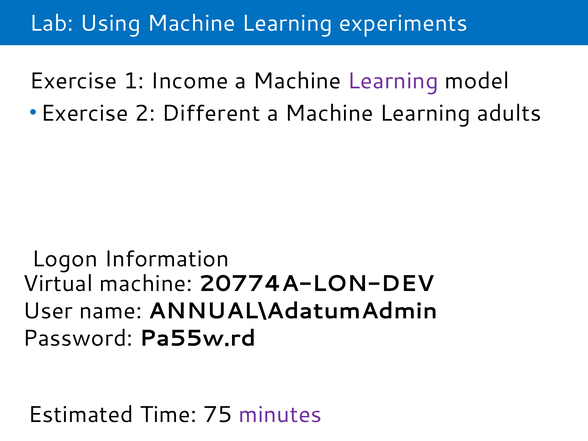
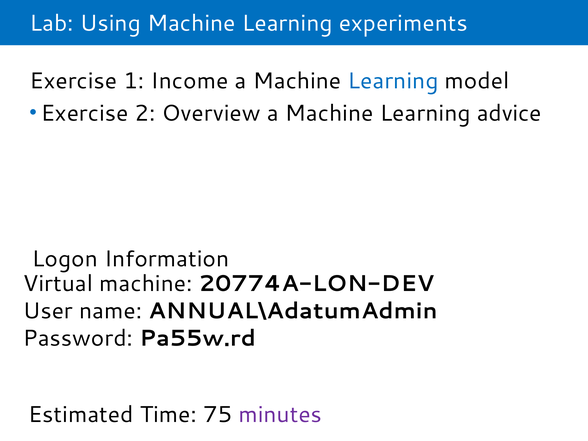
Learning at (393, 81) colour: purple -> blue
Different: Different -> Overview
adults: adults -> advice
